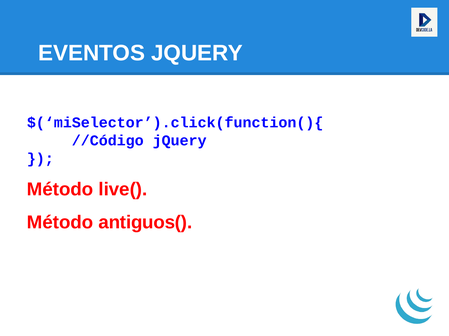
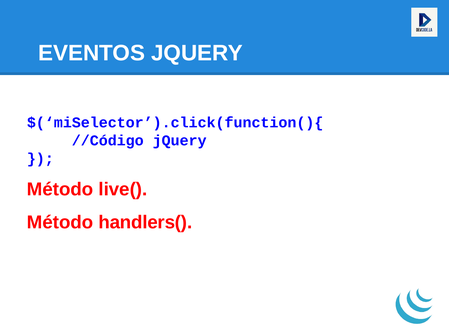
antiguos(: antiguos( -> handlers(
